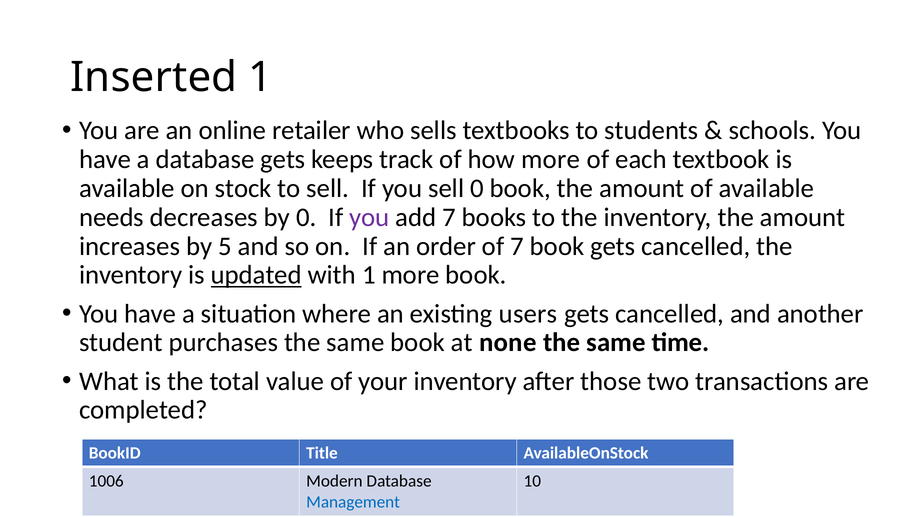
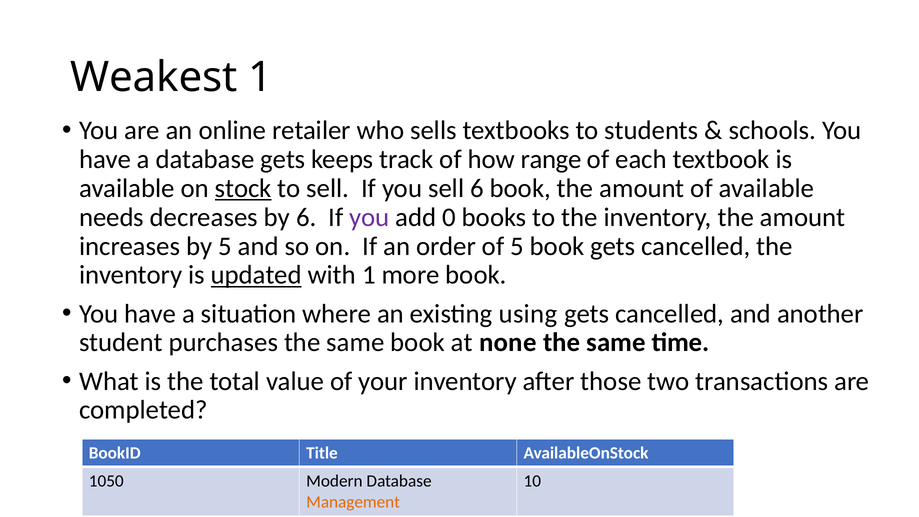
Inserted: Inserted -> Weakest
how more: more -> range
stock underline: none -> present
sell 0: 0 -> 6
by 0: 0 -> 6
add 7: 7 -> 0
of 7: 7 -> 5
users: users -> using
1006: 1006 -> 1050
Management colour: blue -> orange
